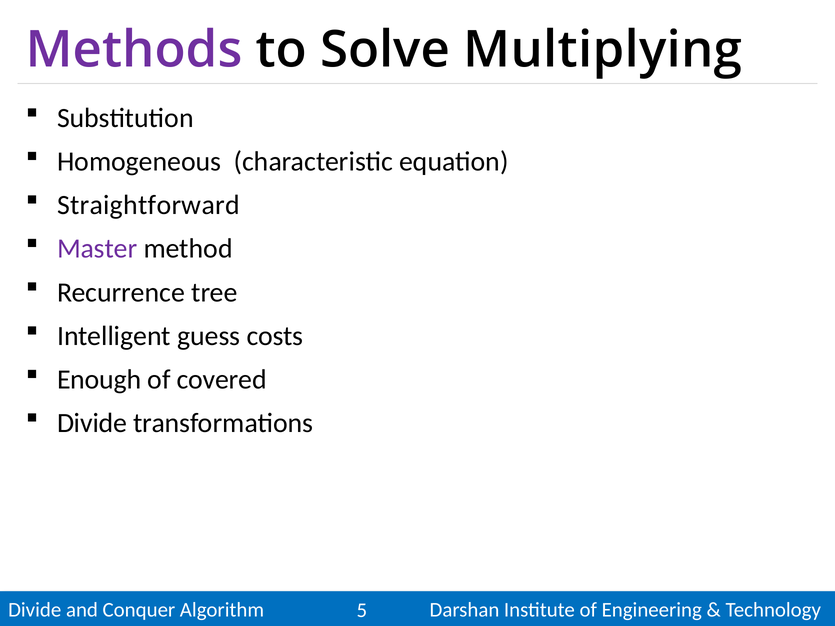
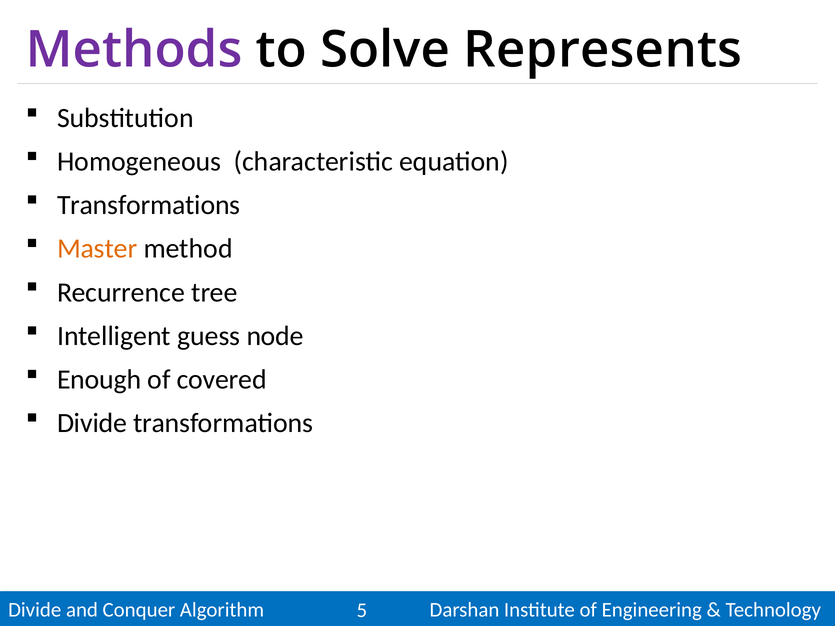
Multiplying: Multiplying -> Represents
Straightforward at (148, 205): Straightforward -> Transformations
Master colour: purple -> orange
costs: costs -> node
